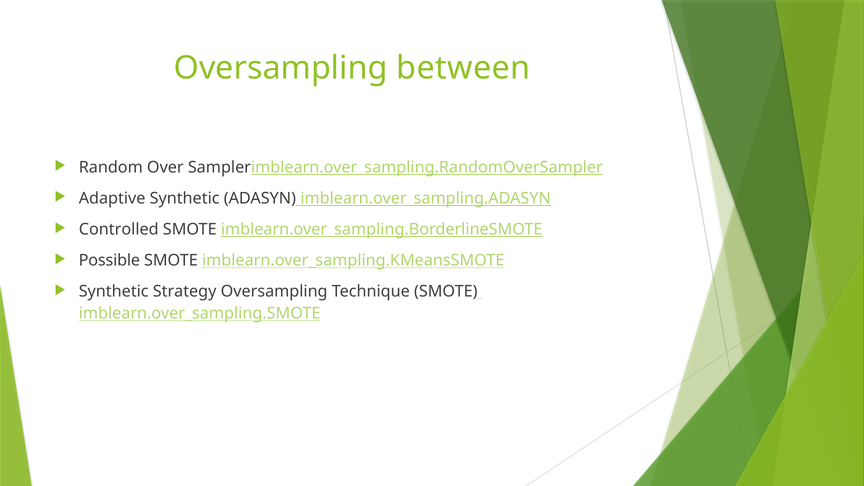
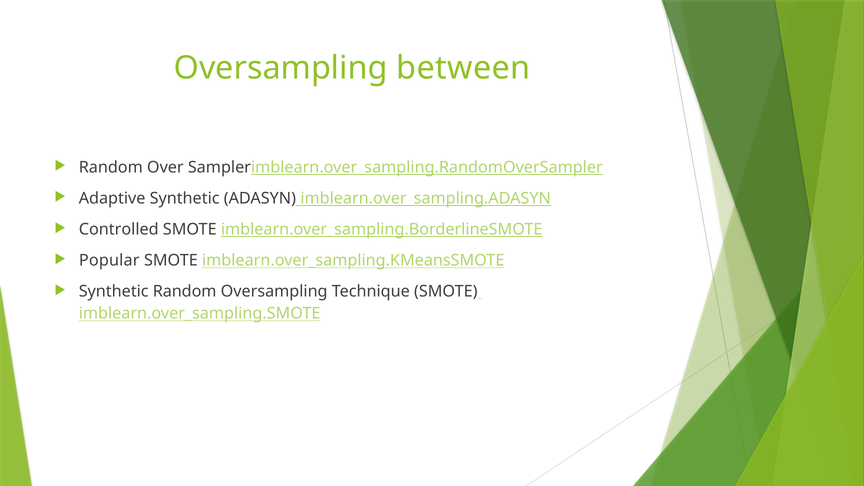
Possible: Possible -> Popular
Synthetic Strategy: Strategy -> Random
